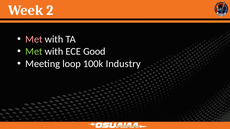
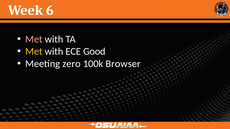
2: 2 -> 6
Met at (34, 52) colour: light green -> yellow
loop: loop -> zero
Industry: Industry -> Browser
